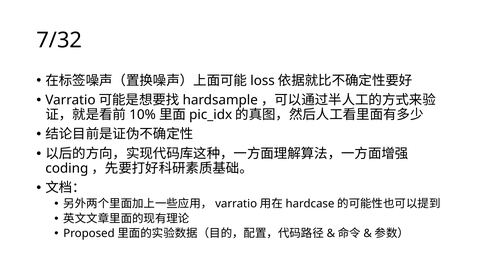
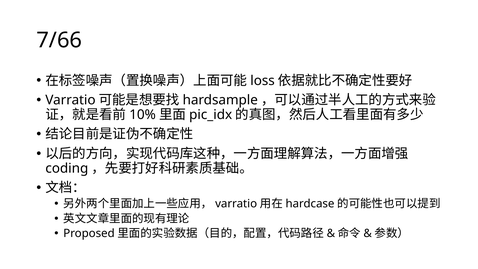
7/32: 7/32 -> 7/66
